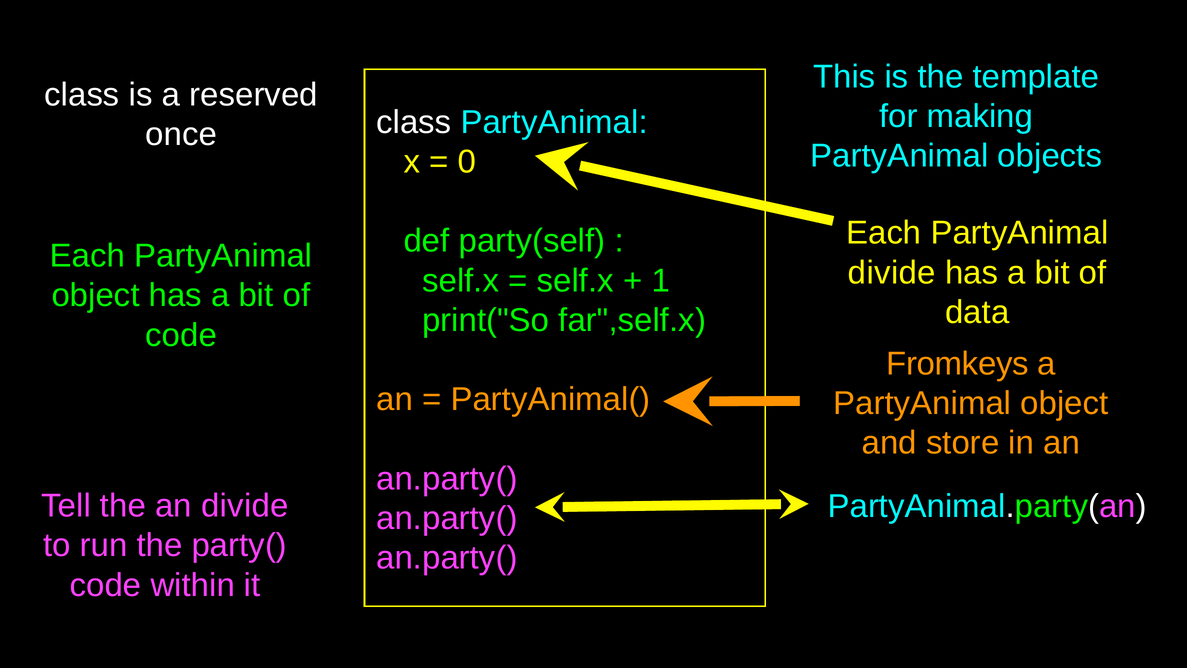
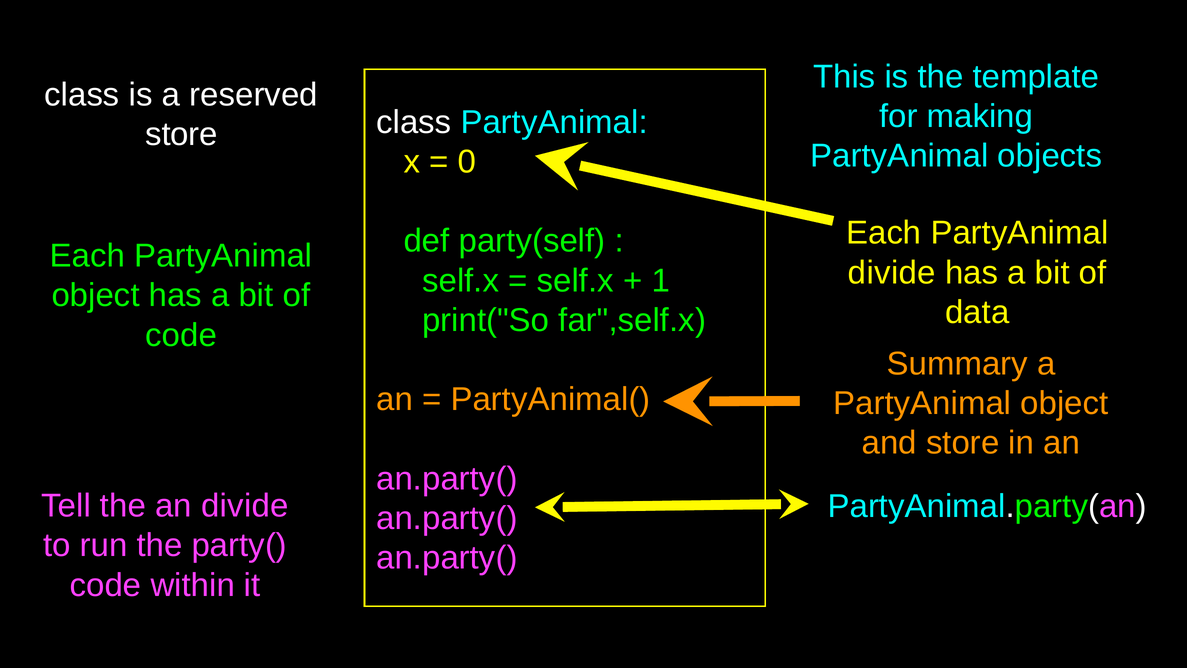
once at (181, 134): once -> store
Fromkeys: Fromkeys -> Summary
